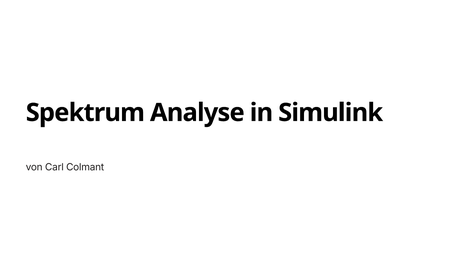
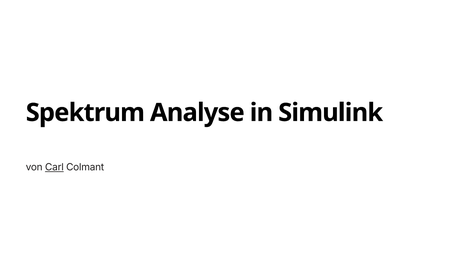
Carl underline: none -> present
